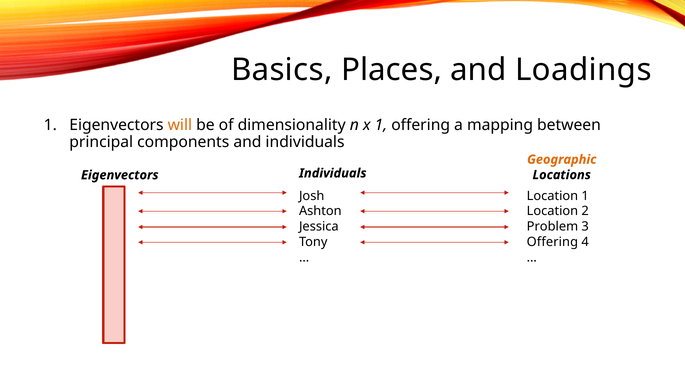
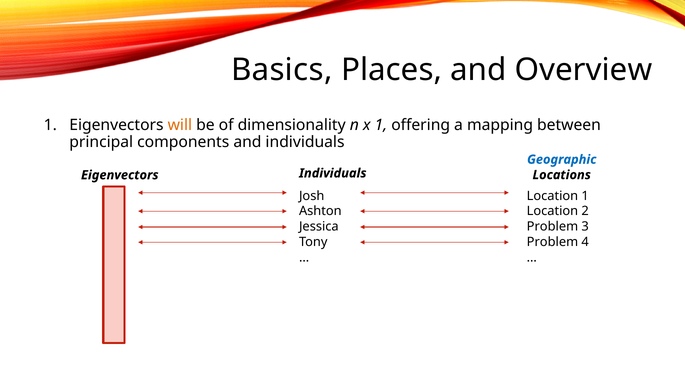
Loadings: Loadings -> Overview
Geographic colour: orange -> blue
Offering at (552, 242): Offering -> Problem
